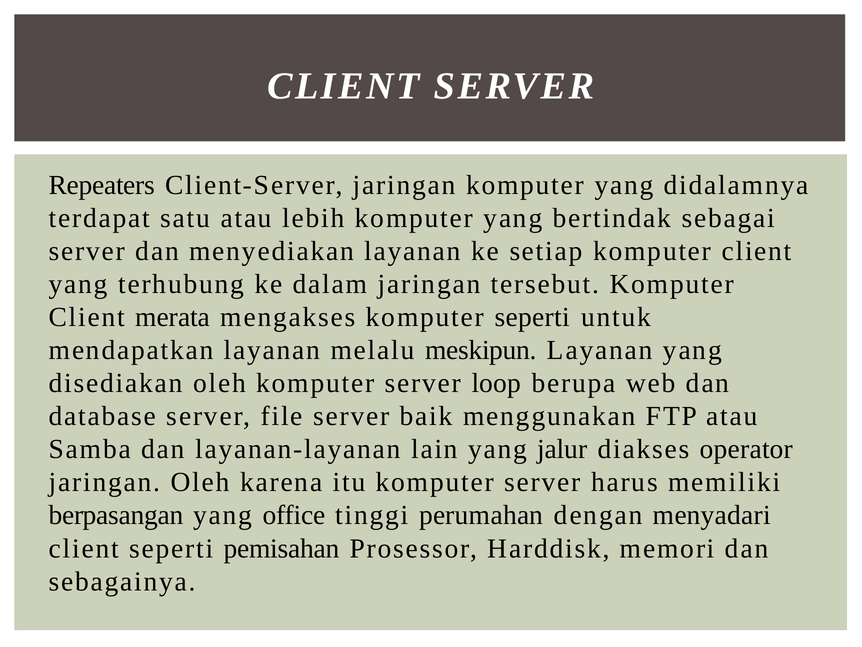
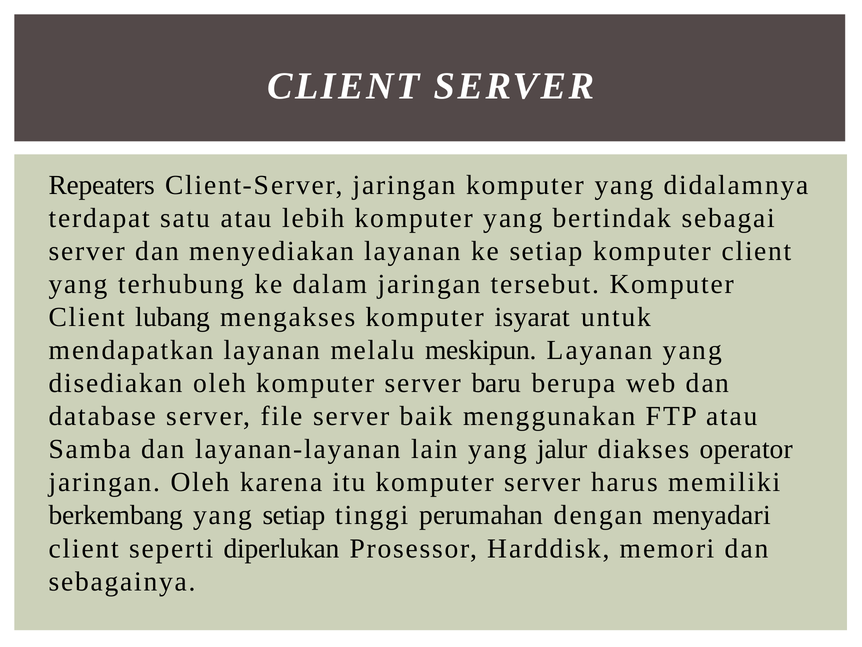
merata: merata -> lubang
komputer seperti: seperti -> isyarat
loop: loop -> baru
berpasangan: berpasangan -> berkembang
yang office: office -> setiap
pemisahan: pemisahan -> diperlukan
